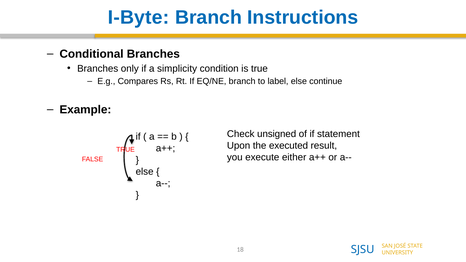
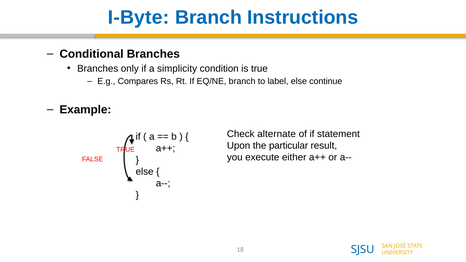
unsigned: unsigned -> alternate
executed: executed -> particular
